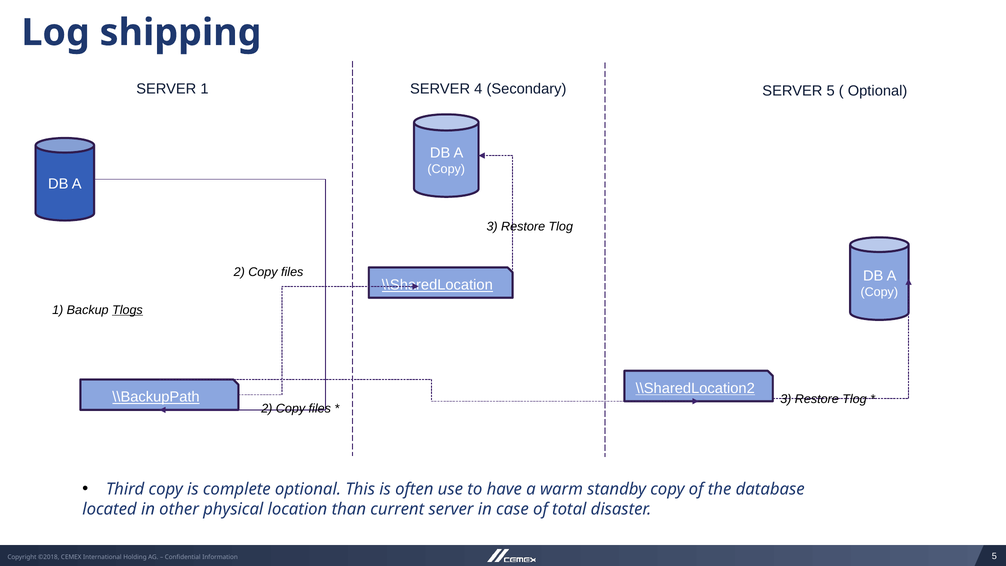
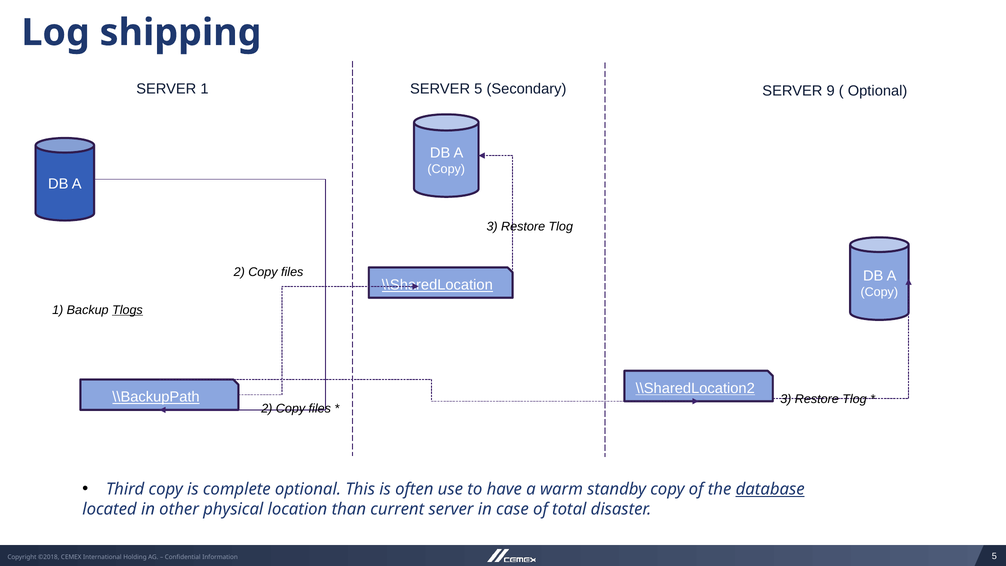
SERVER 4: 4 -> 5
SERVER 5: 5 -> 9
database underline: none -> present
